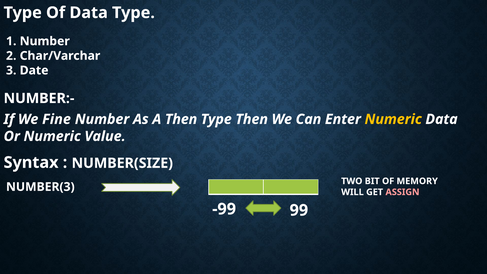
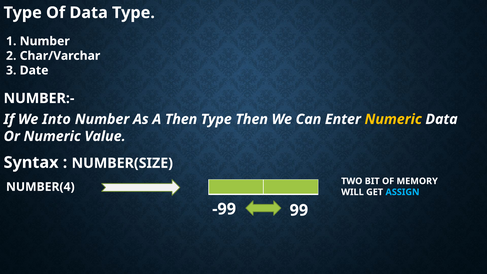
Fine: Fine -> Into
NUMBER(3: NUMBER(3 -> NUMBER(4
ASSIGN colour: pink -> light blue
